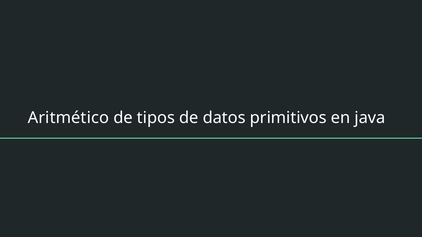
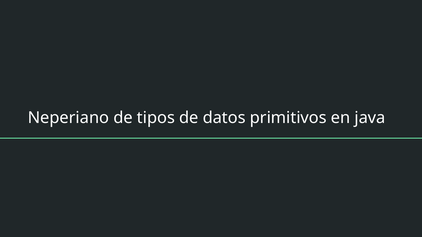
Aritmético: Aritmético -> Neperiano
